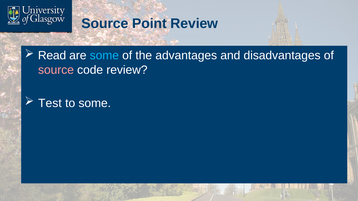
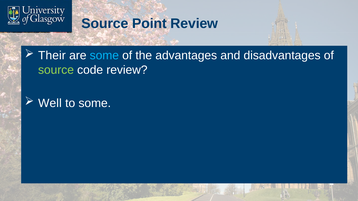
Read: Read -> Their
source at (56, 70) colour: pink -> light green
Test: Test -> Well
